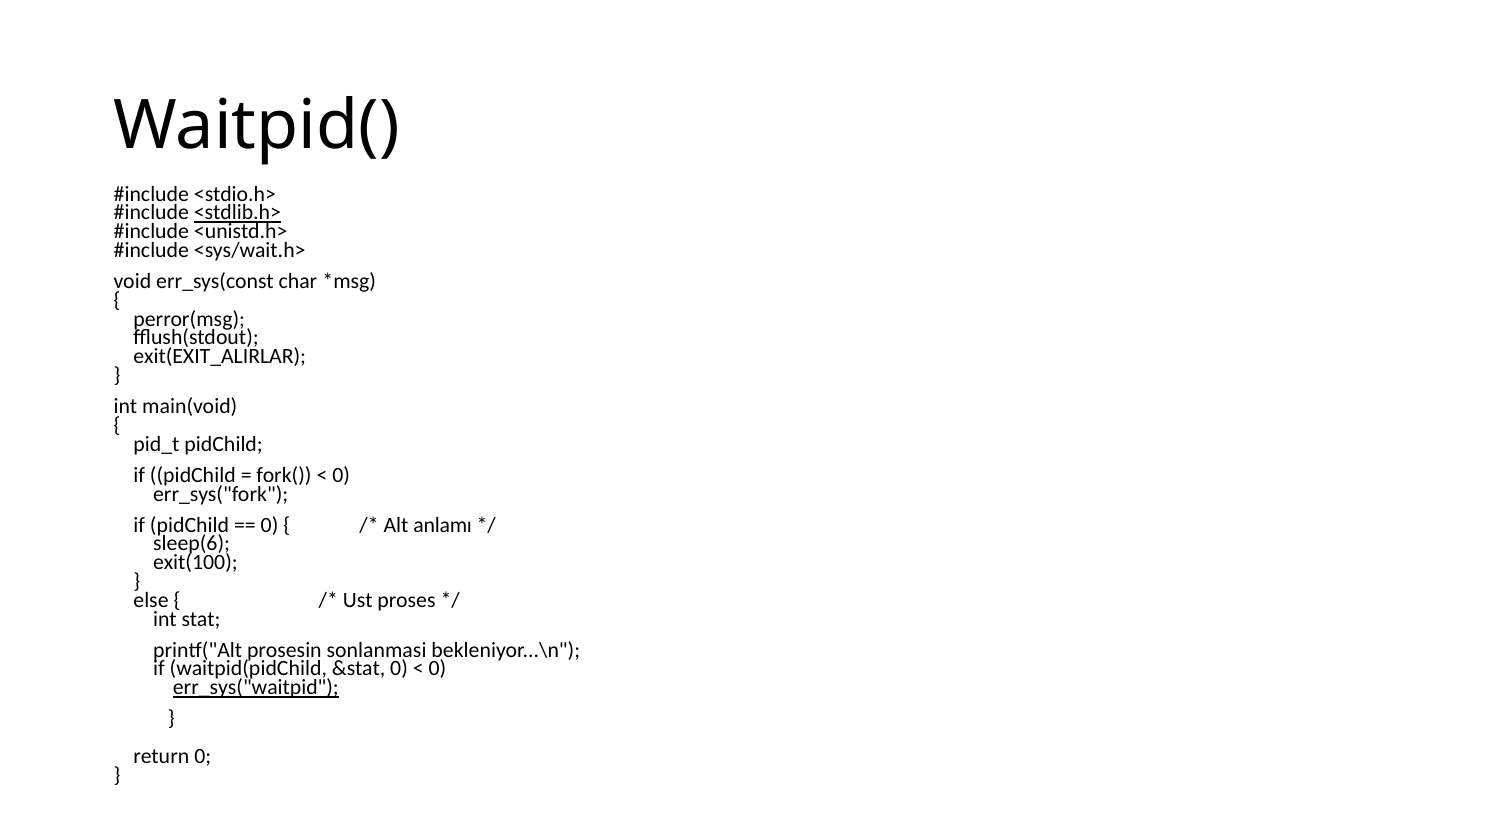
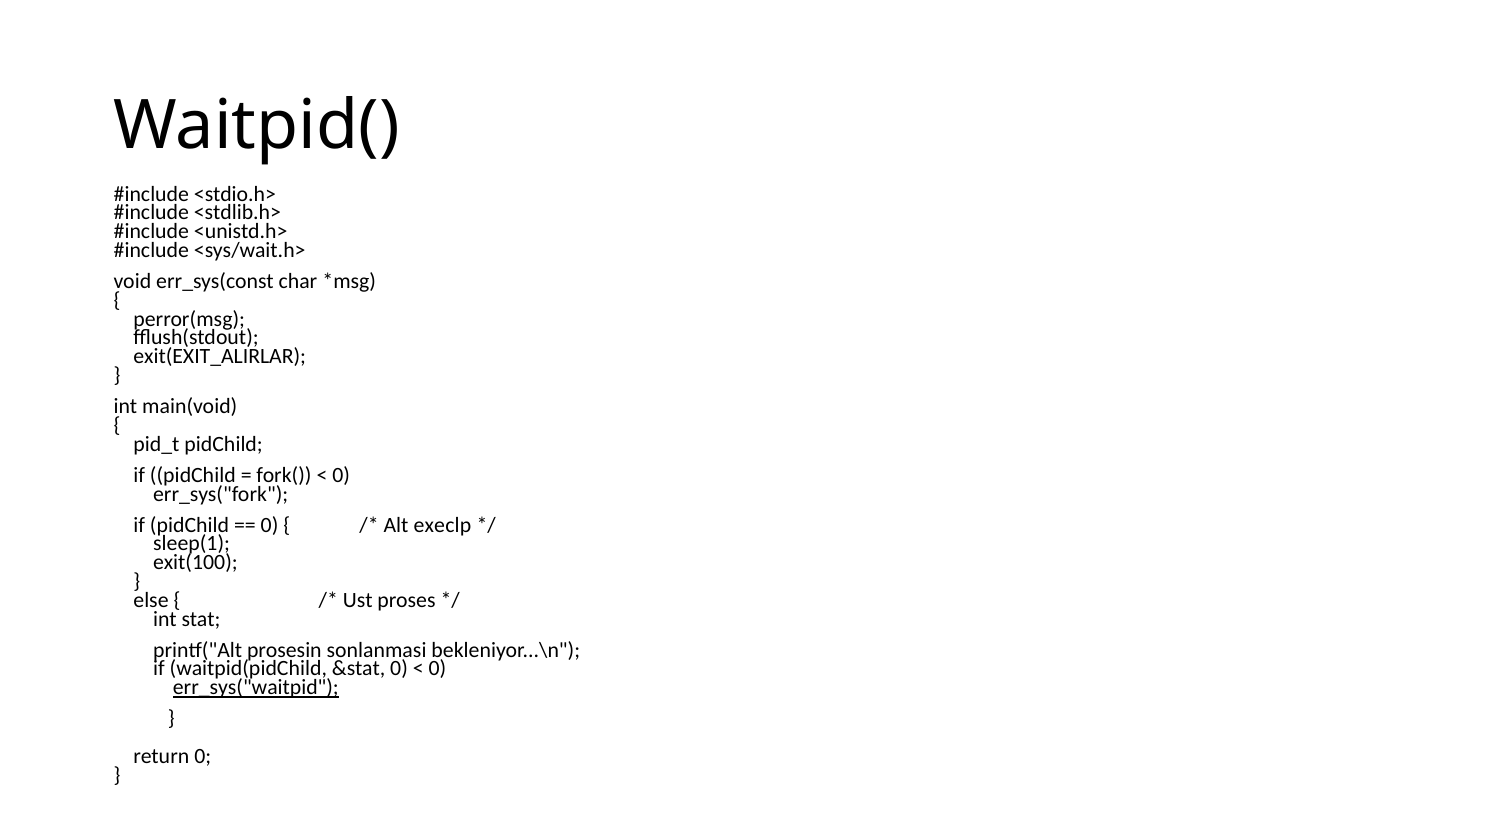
<stdlib.h> underline: present -> none
anlamı: anlamı -> execlp
sleep(6: sleep(6 -> sleep(1
